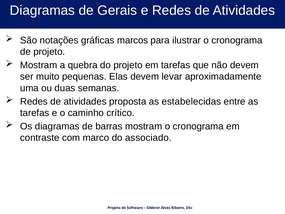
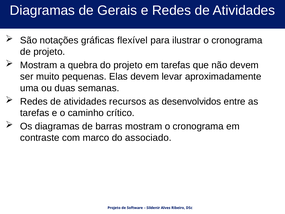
marcos: marcos -> flexível
proposta: proposta -> recursos
estabelecidas: estabelecidas -> desenvolvidos
